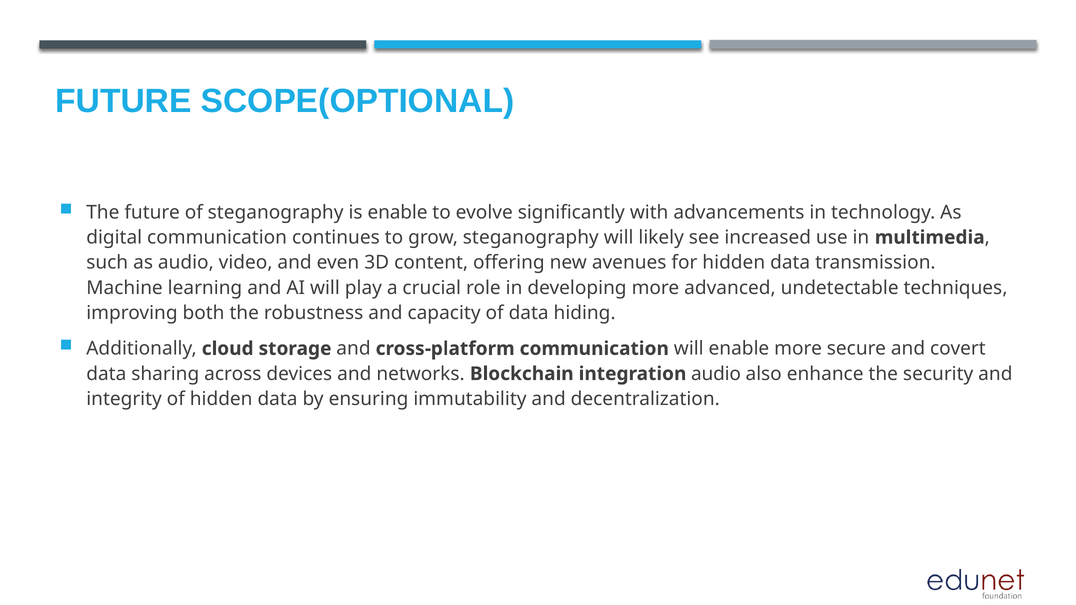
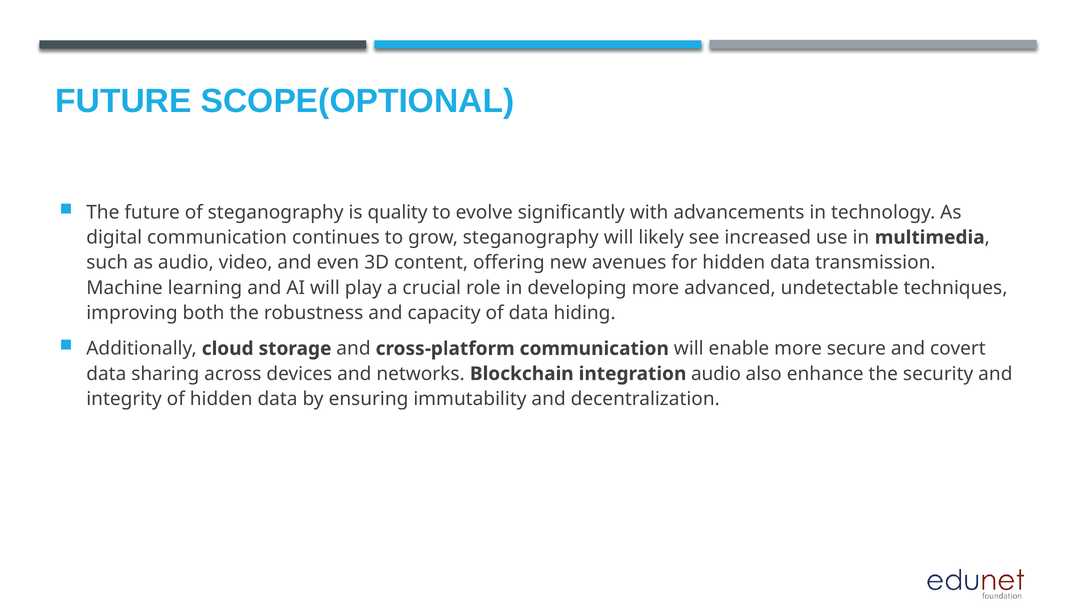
is enable: enable -> quality
